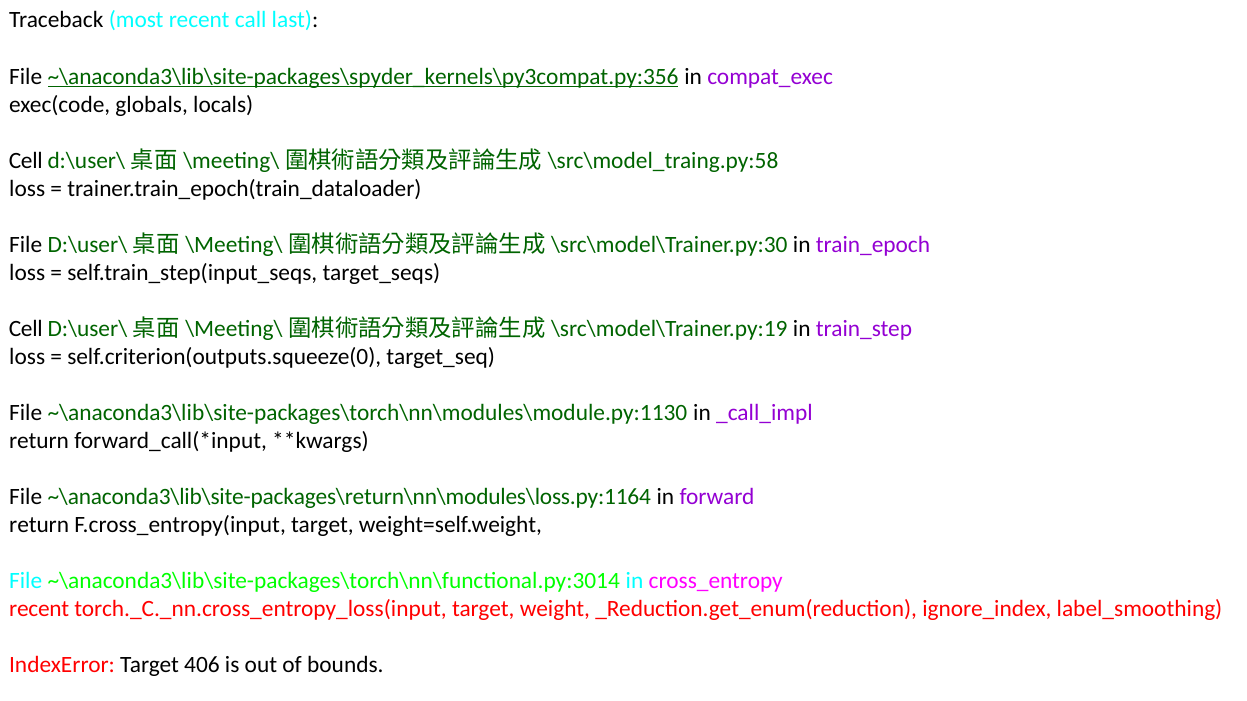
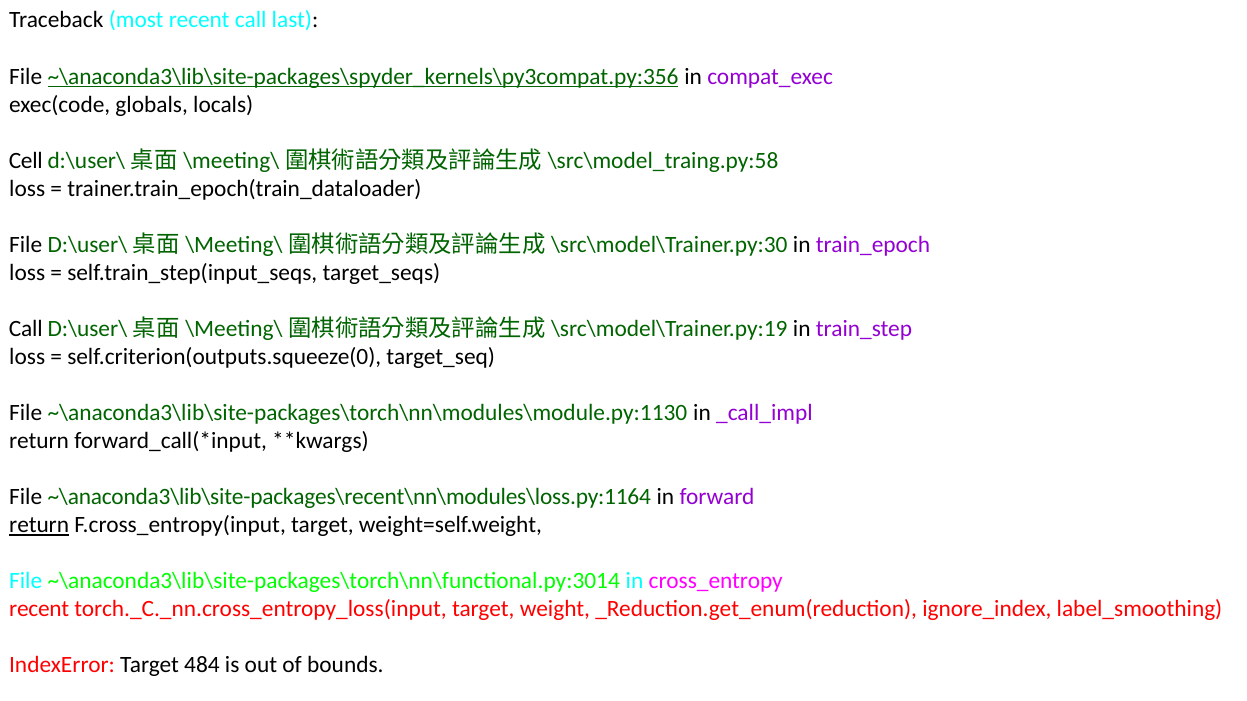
Cell at (26, 329): Cell -> Call
~\anaconda3\lib\site-packages\return\nn\modules\loss.py:1164: ~\anaconda3\lib\site-packages\return\nn\modules\loss.py:1164 -> ~\anaconda3\lib\site-packages\recent\nn\modules\loss.py:1164
return at (39, 525) underline: none -> present
406: 406 -> 484
